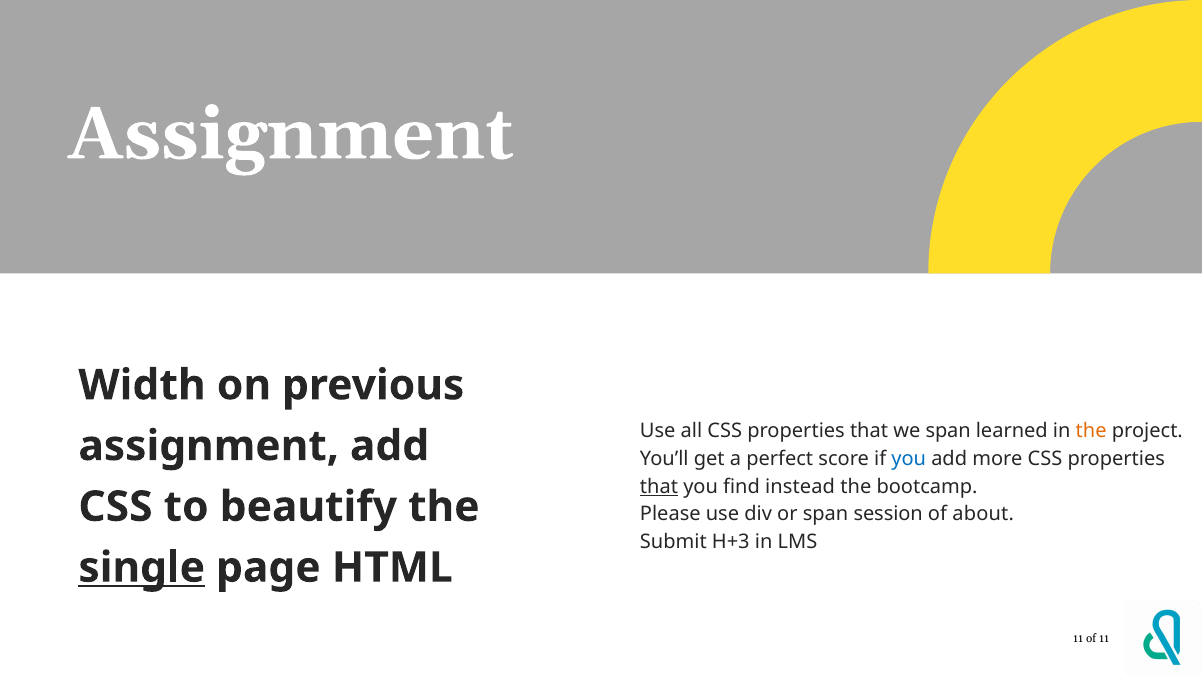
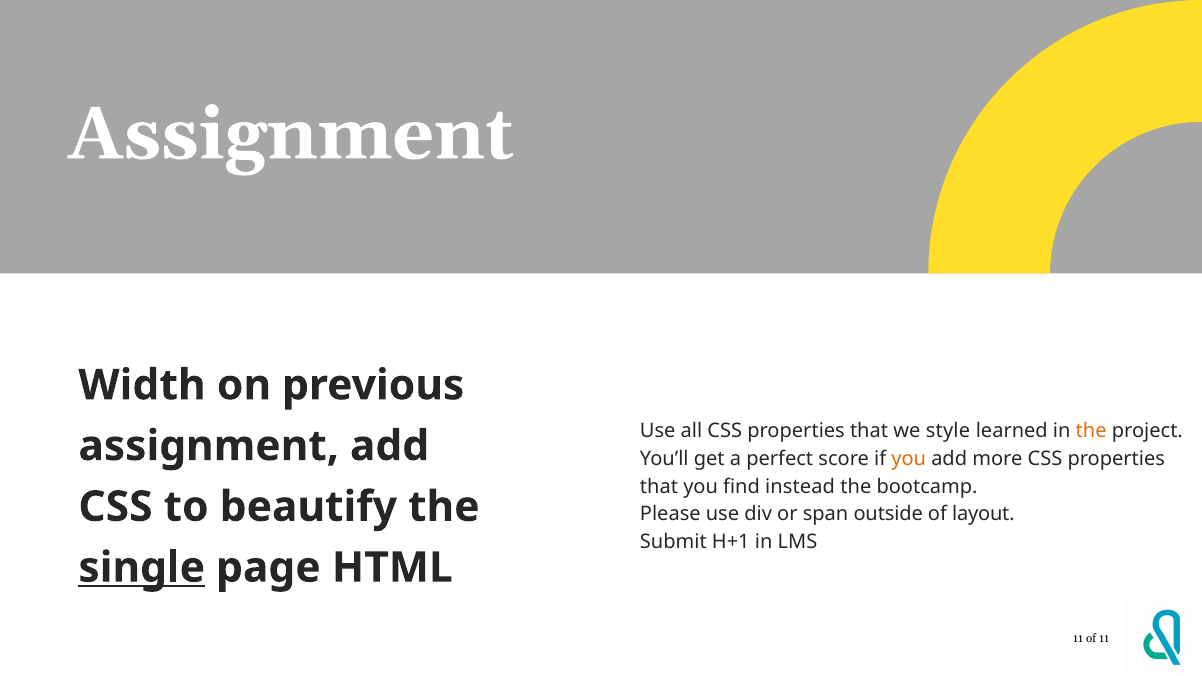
we span: span -> style
you at (909, 459) colour: blue -> orange
that at (659, 487) underline: present -> none
session: session -> outside
about: about -> layout
H+3: H+3 -> H+1
